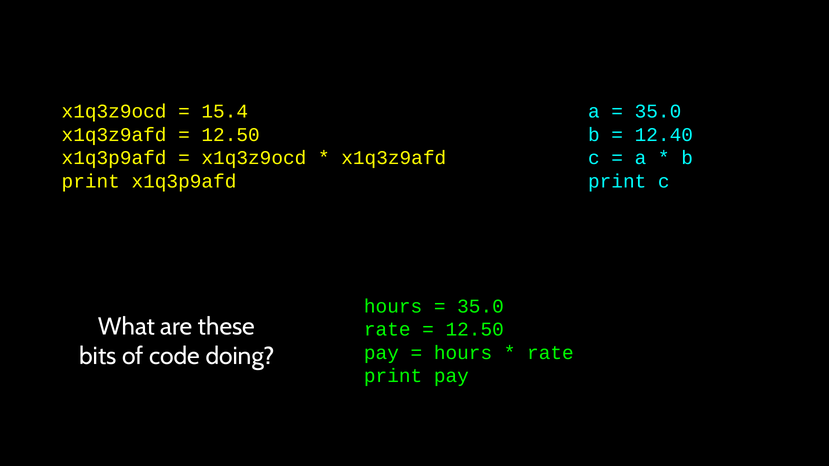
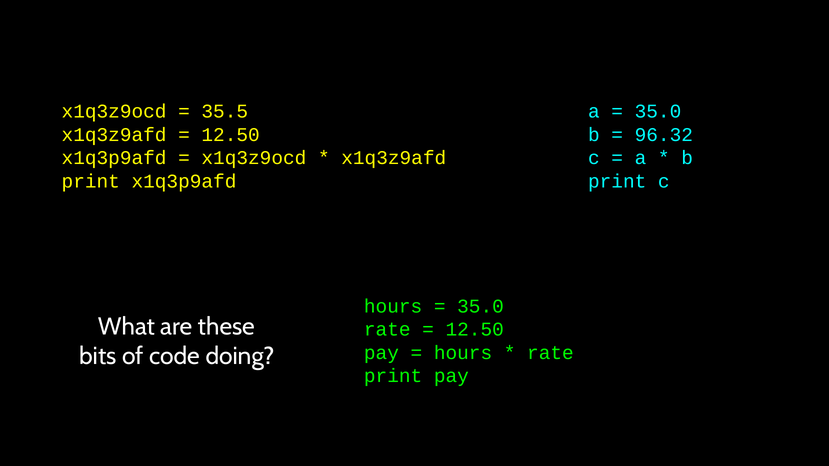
15.4: 15.4 -> 35.5
12.40: 12.40 -> 96.32
